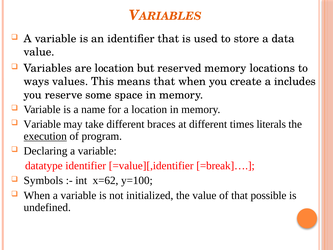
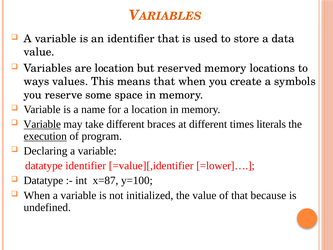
includes: includes -> symbols
Variable at (42, 124) underline: none -> present
=break]…: =break]… -> =lower]…
Symbols at (43, 180): Symbols -> Datatype
x=62: x=62 -> x=87
possible: possible -> because
